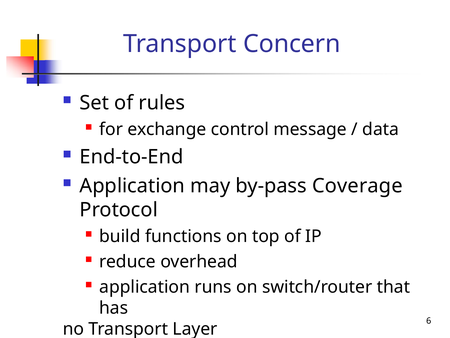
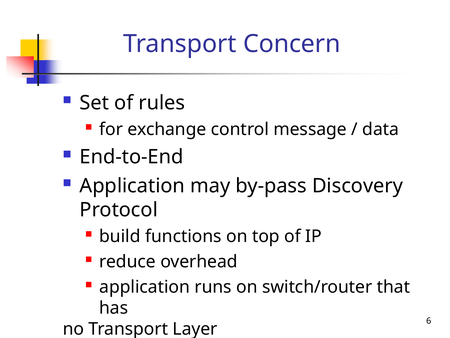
Coverage: Coverage -> Discovery
